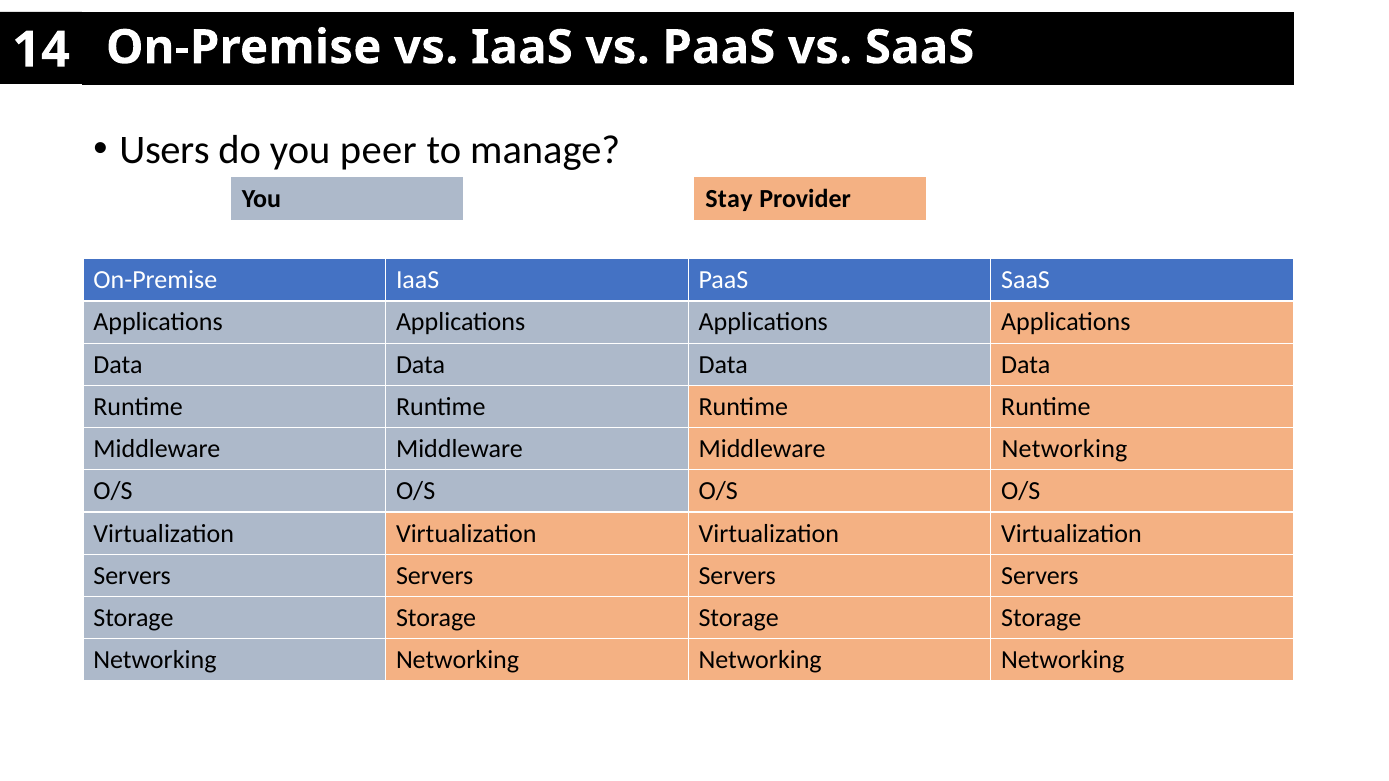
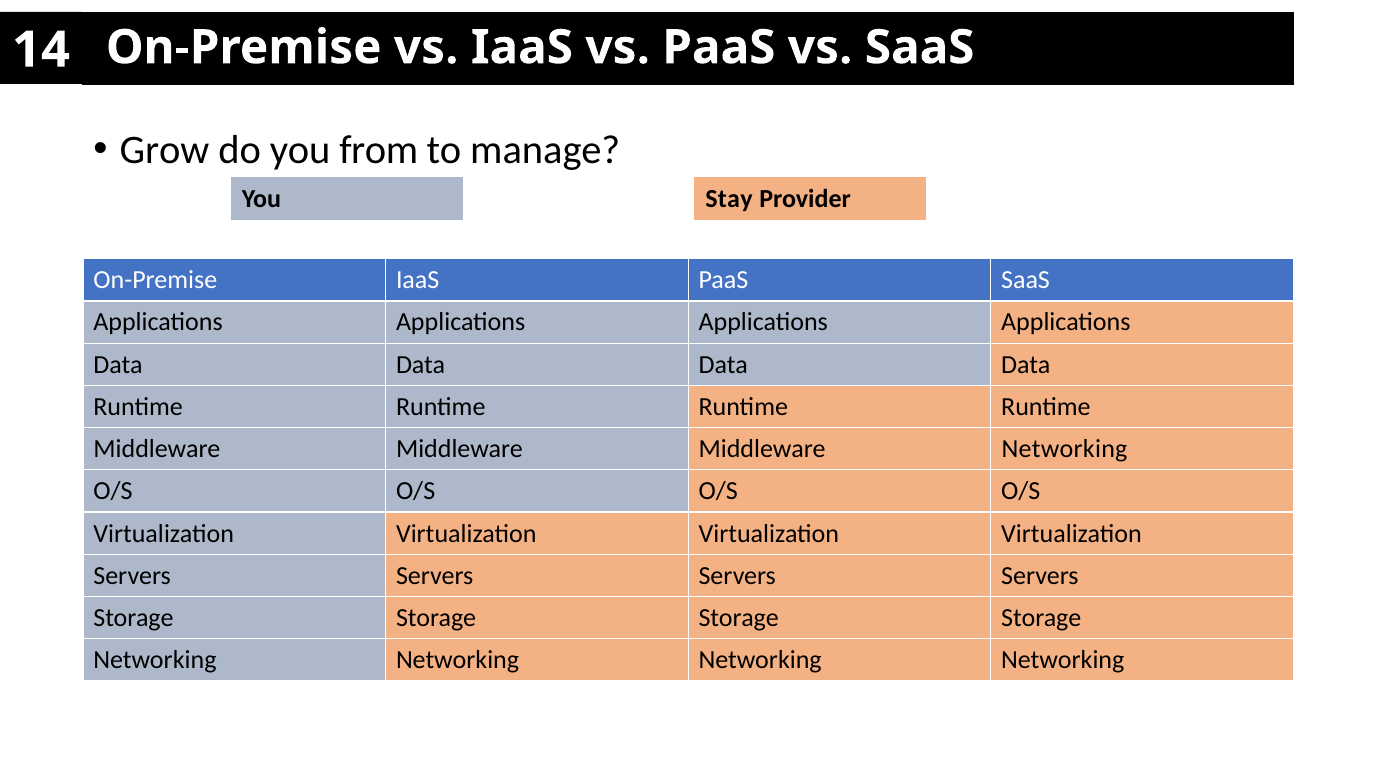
Users: Users -> Grow
peer: peer -> from
